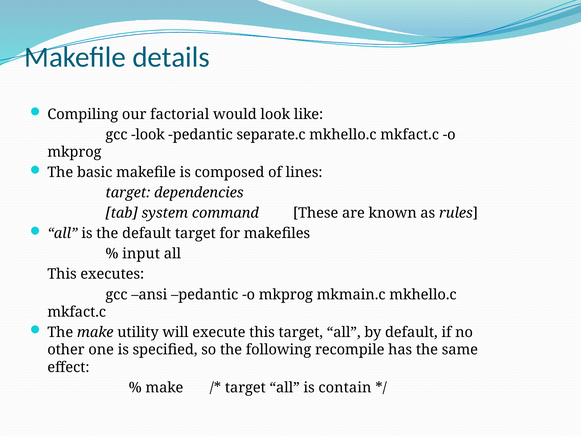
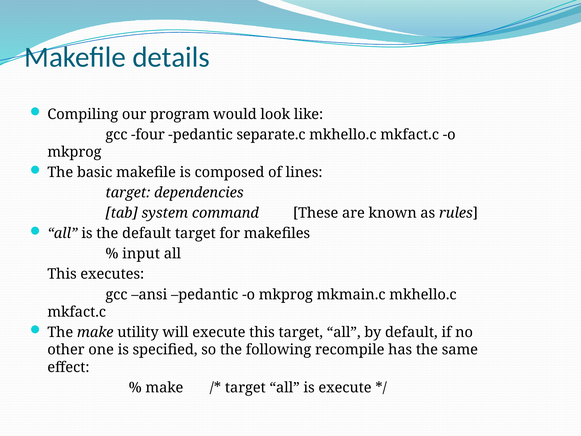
factorial: factorial -> program
gcc look: look -> four
is contain: contain -> execute
